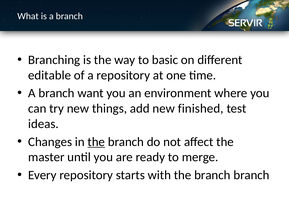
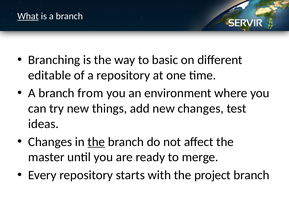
What underline: none -> present
want: want -> from
new finished: finished -> changes
with the branch: branch -> project
